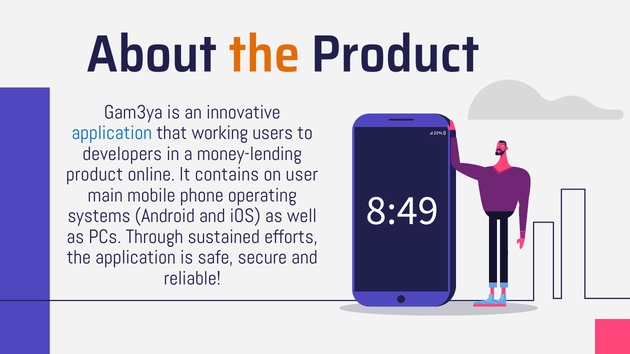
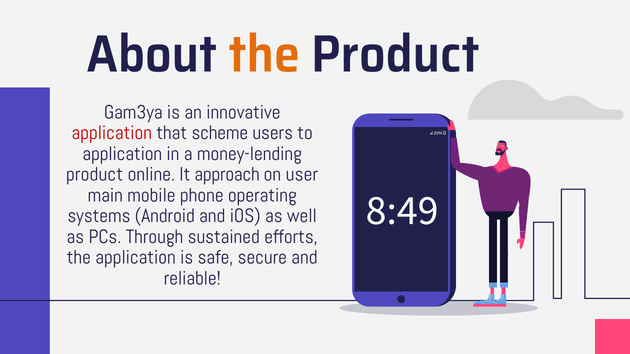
application at (112, 133) colour: blue -> red
working: working -> scheme
developers at (122, 154): developers -> application
contains: contains -> approach
